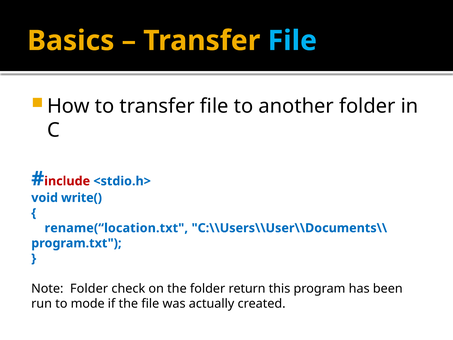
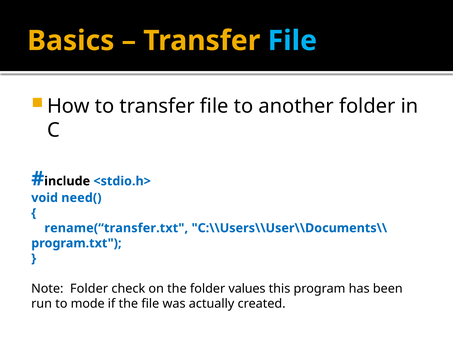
include colour: red -> black
write(: write( -> need(
rename(“location.txt: rename(“location.txt -> rename(“transfer.txt
return: return -> values
